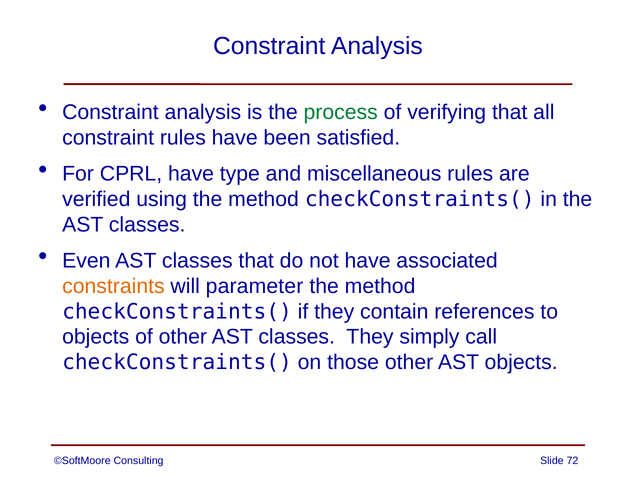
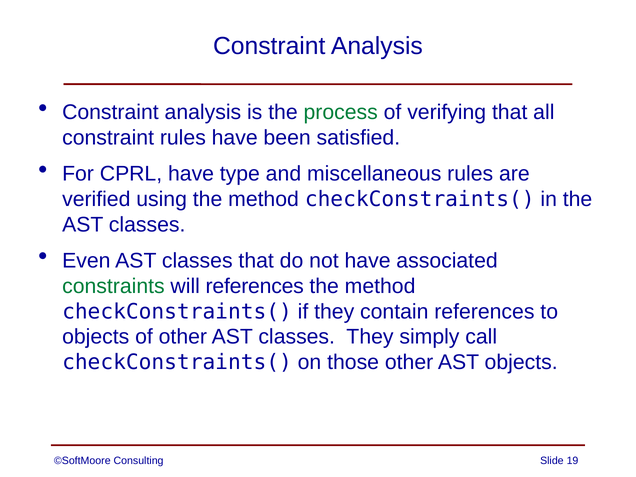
constraints colour: orange -> green
will parameter: parameter -> references
72: 72 -> 19
